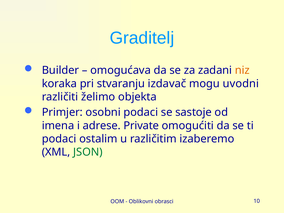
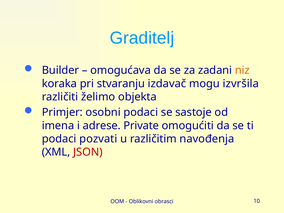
uvodni: uvodni -> izvršila
ostalim: ostalim -> pozvati
izaberemo: izaberemo -> navođenja
JSON colour: green -> red
